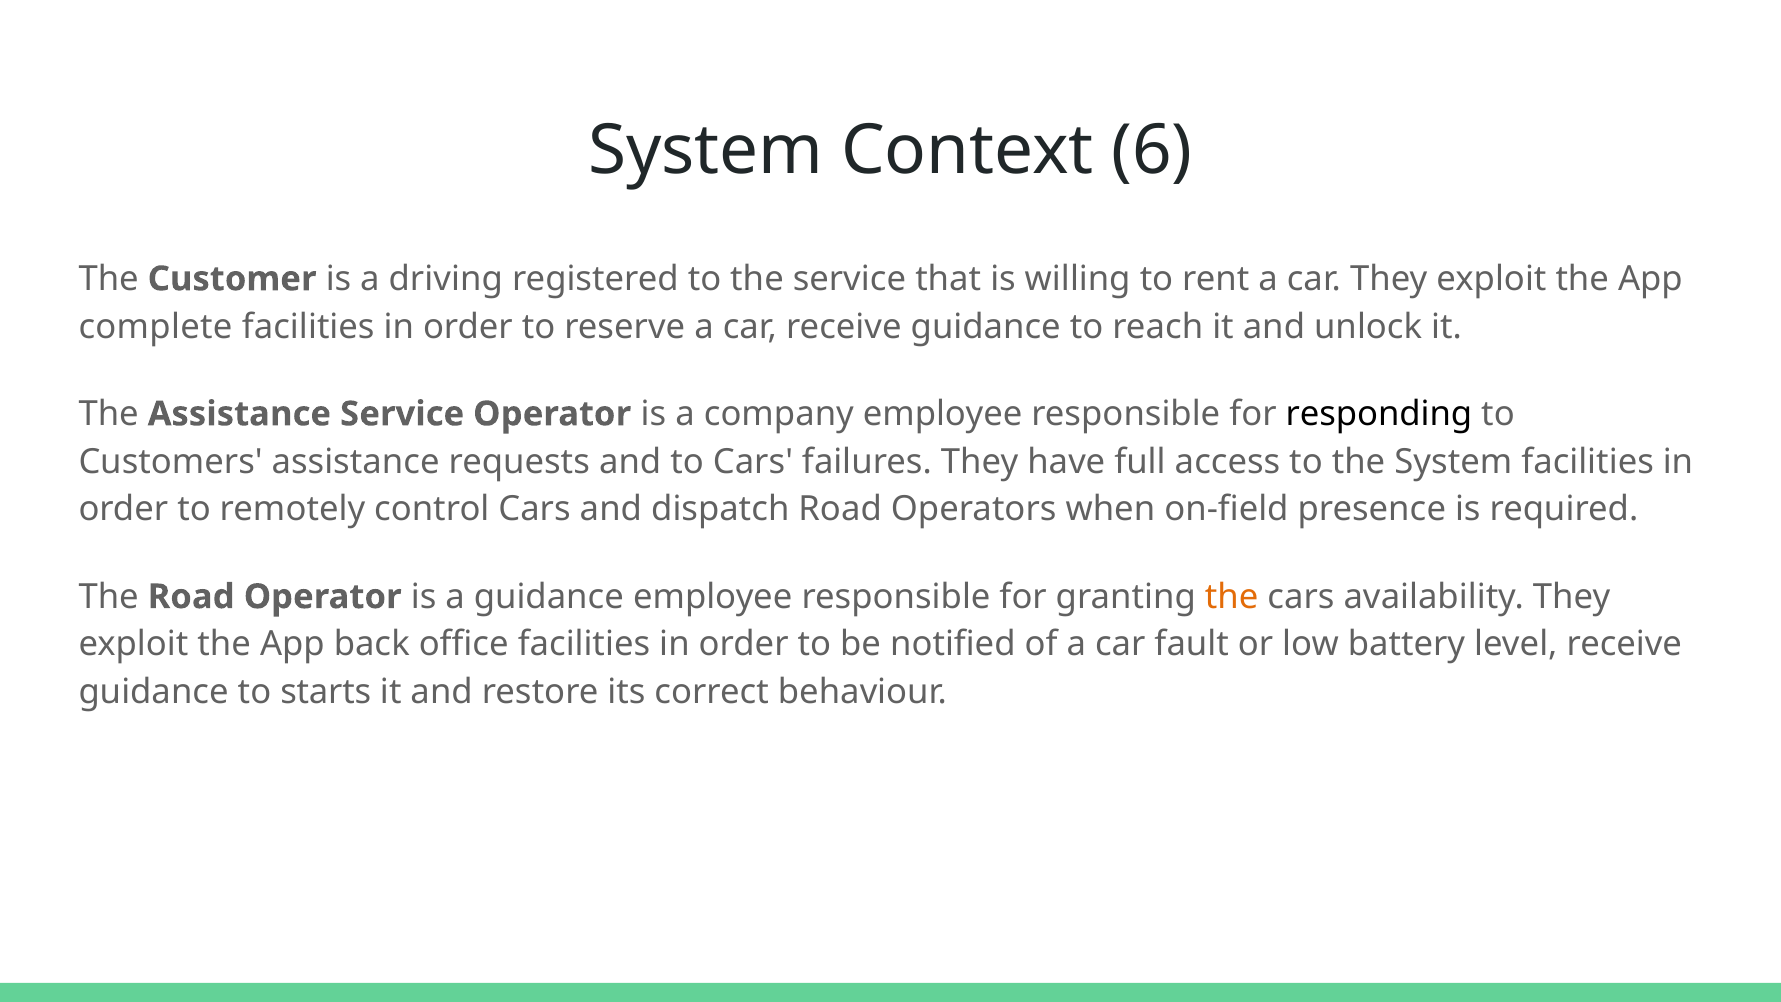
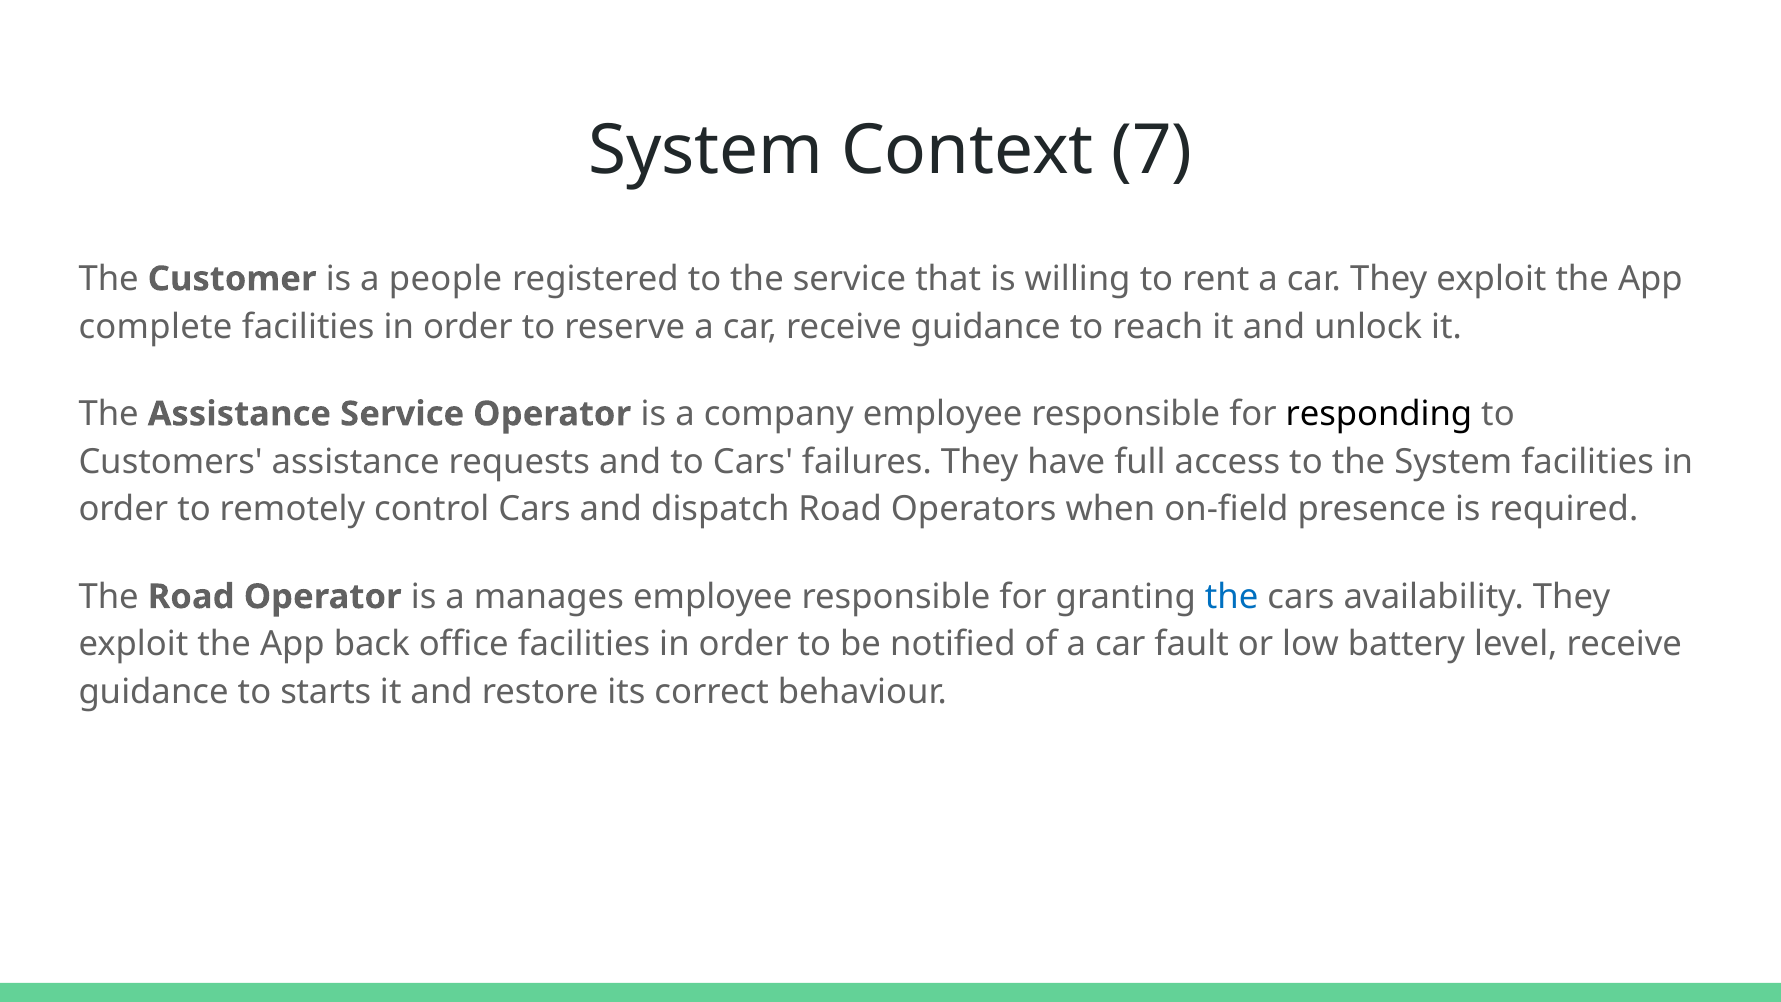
6: 6 -> 7
driving: driving -> people
a guidance: guidance -> manages
the at (1232, 597) colour: orange -> blue
